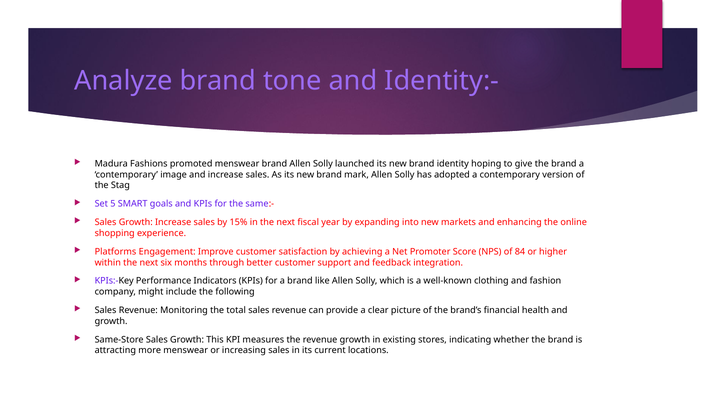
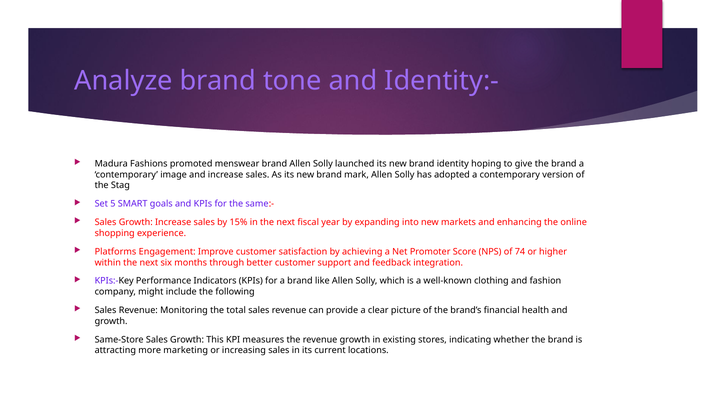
84: 84 -> 74
more menswear: menswear -> marketing
